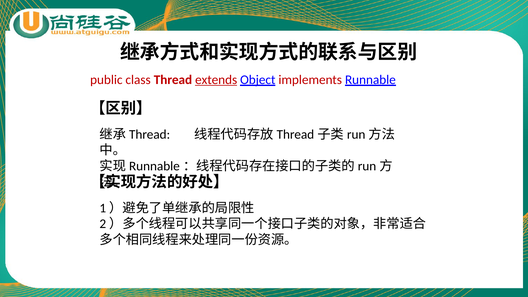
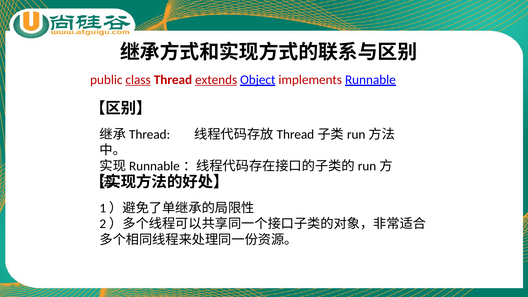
class underline: none -> present
